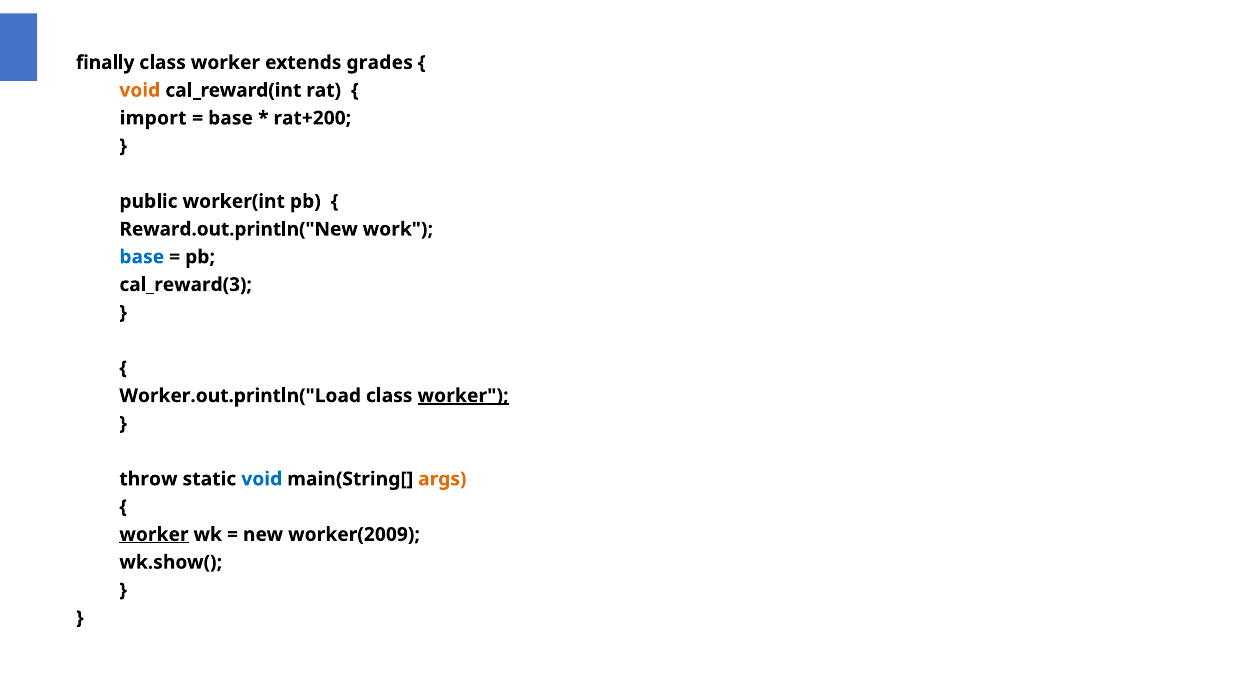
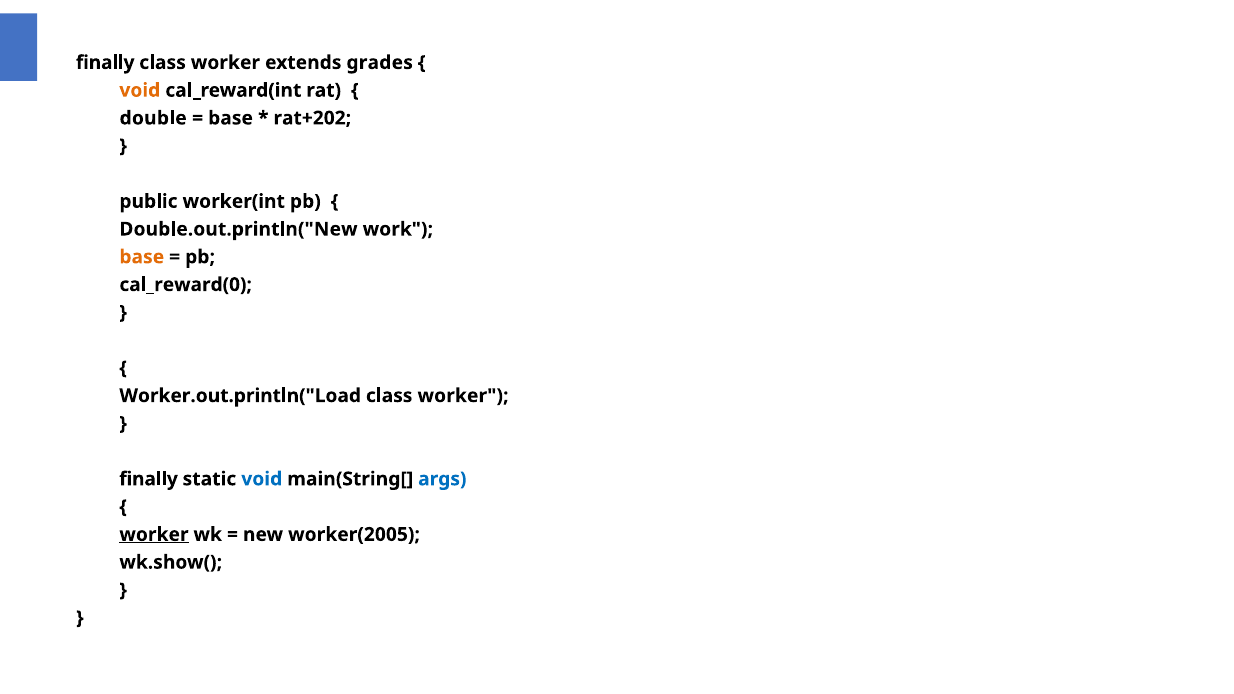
import: import -> double
rat+200: rat+200 -> rat+202
Reward.out.println("New: Reward.out.println("New -> Double.out.println("New
base at (142, 257) colour: blue -> orange
cal_reward(3: cal_reward(3 -> cal_reward(0
worker at (463, 396) underline: present -> none
throw at (148, 479): throw -> finally
args colour: orange -> blue
worker(2009: worker(2009 -> worker(2005
